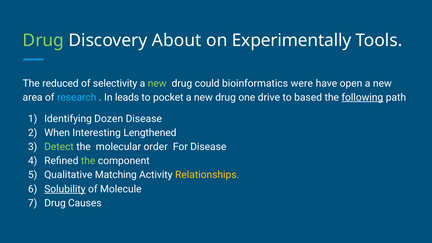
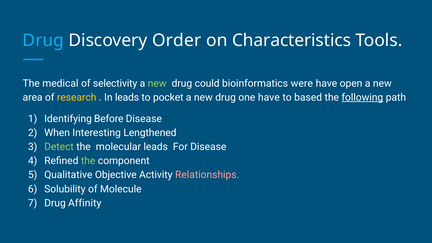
Drug at (43, 40) colour: light green -> light blue
About: About -> Order
Experimentally: Experimentally -> Characteristics
reduced: reduced -> medical
research colour: light blue -> yellow
one drive: drive -> have
Dozen: Dozen -> Before
molecular order: order -> leads
Matching: Matching -> Objective
Relationships colour: yellow -> pink
Solubility underline: present -> none
Causes: Causes -> Affinity
